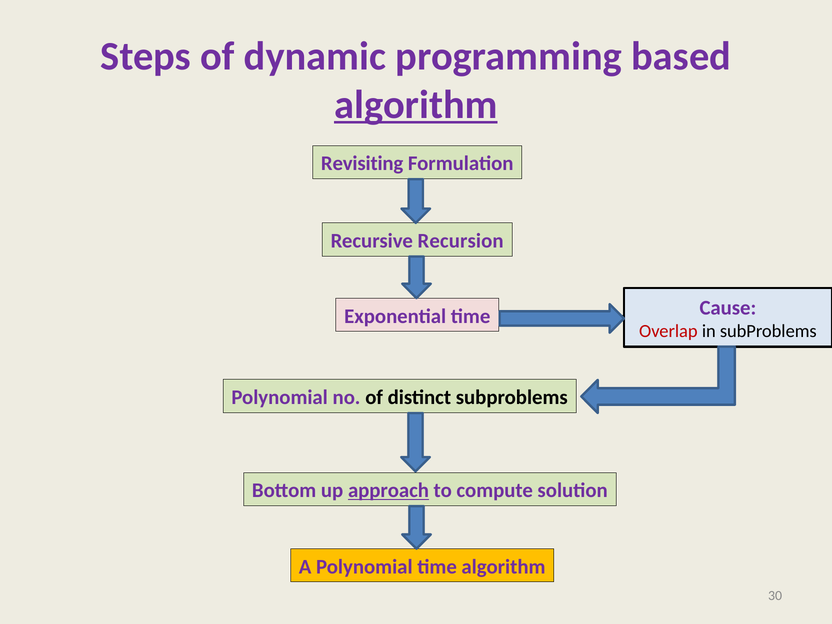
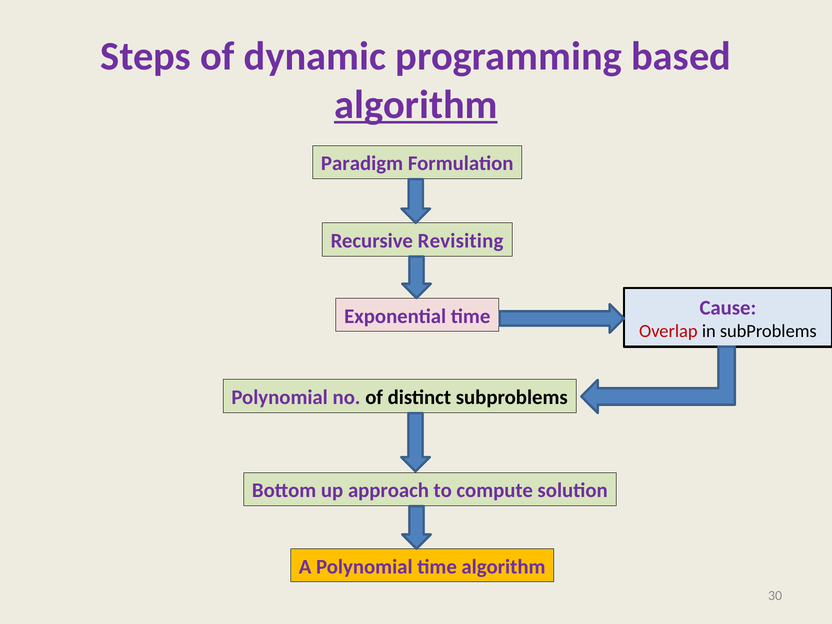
Revisiting: Revisiting -> Paradigm
Recursion: Recursion -> Revisiting
approach underline: present -> none
